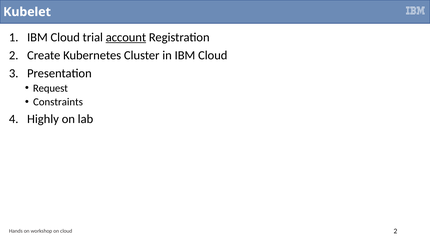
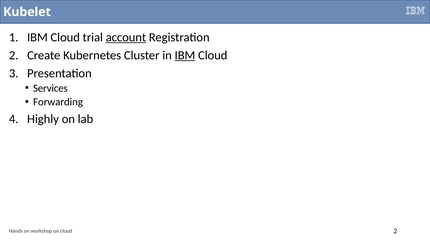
IBM at (185, 55) underline: none -> present
Request: Request -> Services
Constraints: Constraints -> Forwarding
